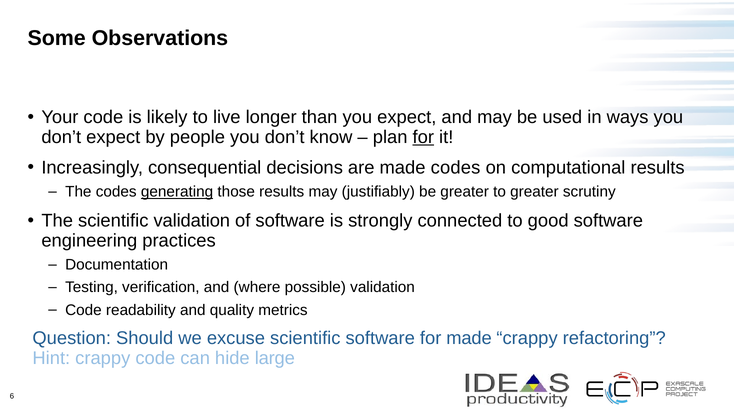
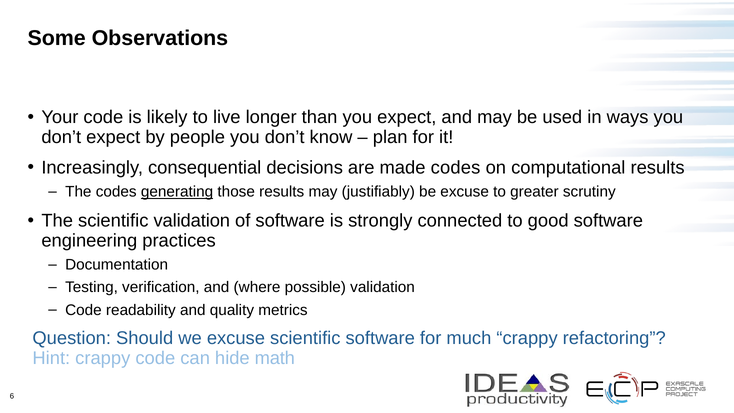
for at (423, 137) underline: present -> none
be greater: greater -> excuse
for made: made -> much
large: large -> math
